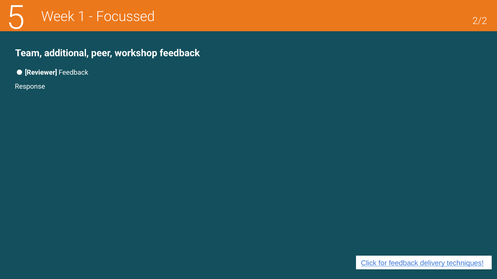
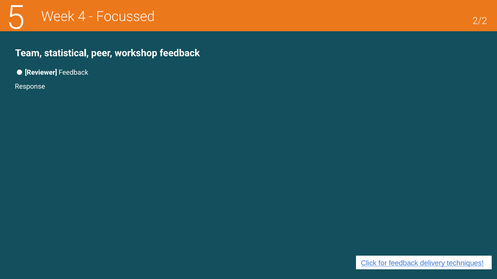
1: 1 -> 4
additional: additional -> statistical
